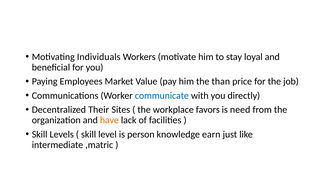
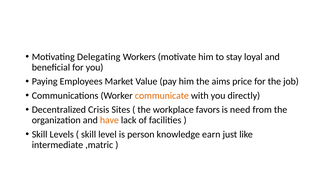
Individuals: Individuals -> Delegating
than: than -> aims
communicate colour: blue -> orange
Their: Their -> Crisis
